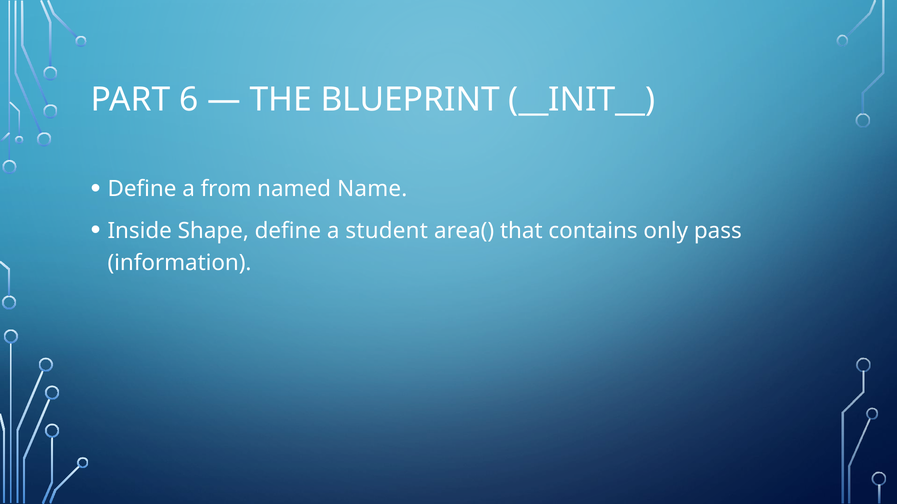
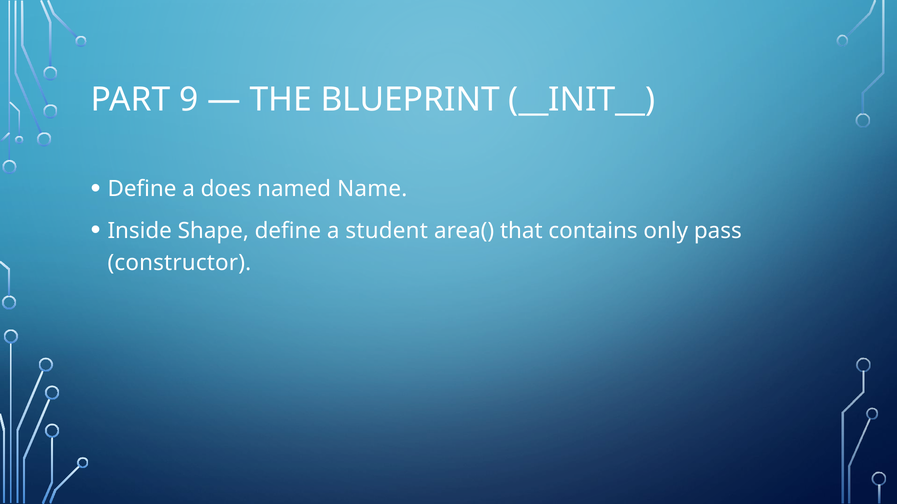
6: 6 -> 9
from: from -> does
information: information -> constructor
